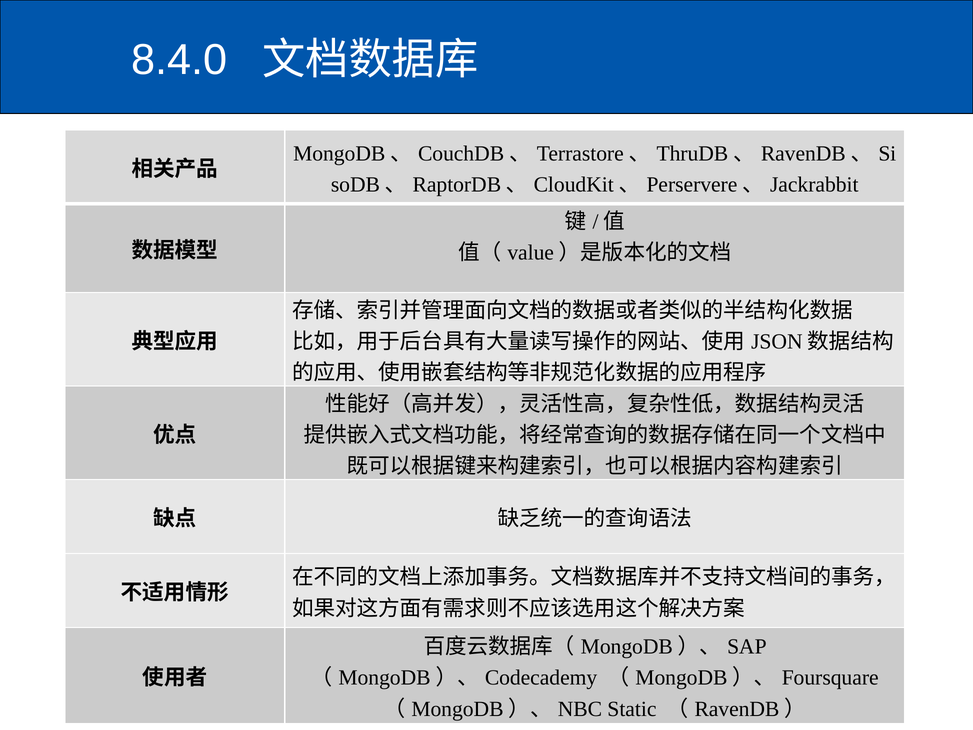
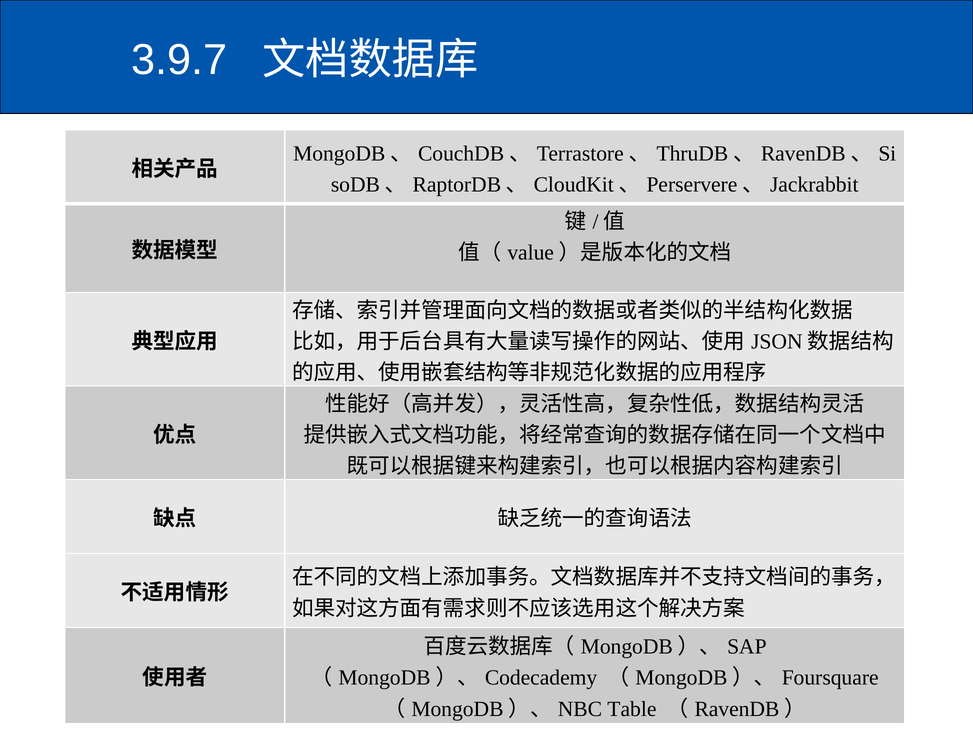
8.4.0: 8.4.0 -> 3.9.7
Static: Static -> Table
